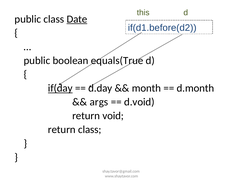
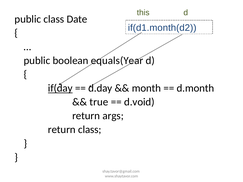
Date underline: present -> none
if(d1.before(d2: if(d1.before(d2 -> if(d1.month(d2
equals(True: equals(True -> equals(Year
args: args -> true
void: void -> args
